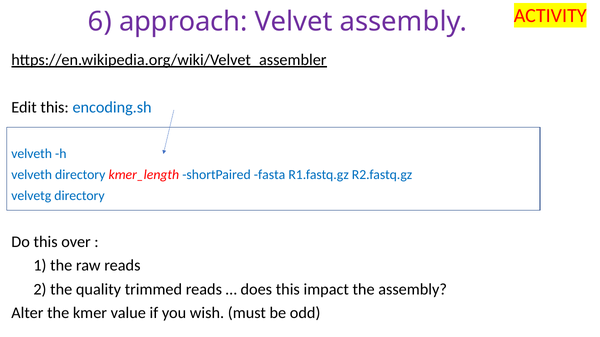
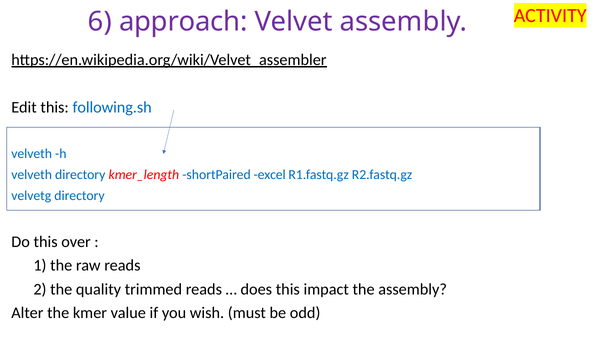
encoding.sh: encoding.sh -> following.sh
fasta: fasta -> excel
